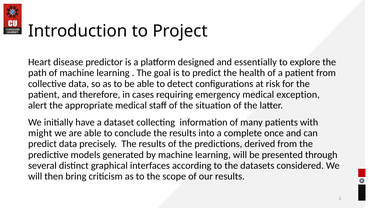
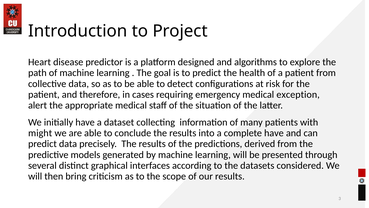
essentially: essentially -> algorithms
complete once: once -> have
